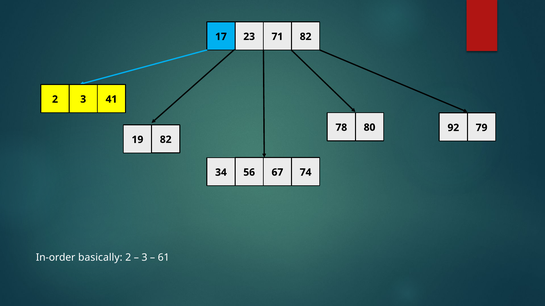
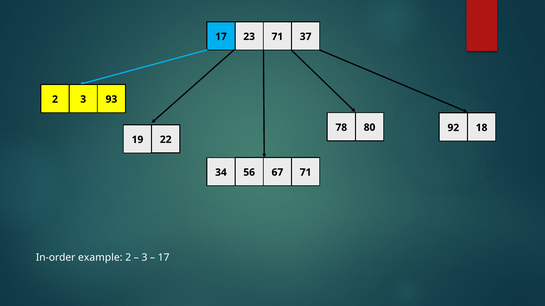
71 82: 82 -> 37
41: 41 -> 93
79: 79 -> 18
19 82: 82 -> 22
67 74: 74 -> 71
basically: basically -> example
61 at (164, 258): 61 -> 17
